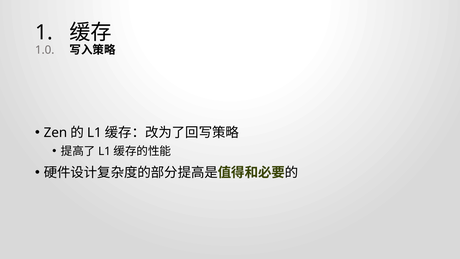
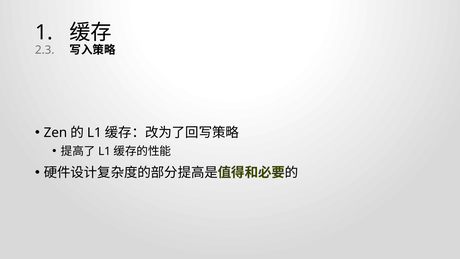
1.0: 1.0 -> 2.3
